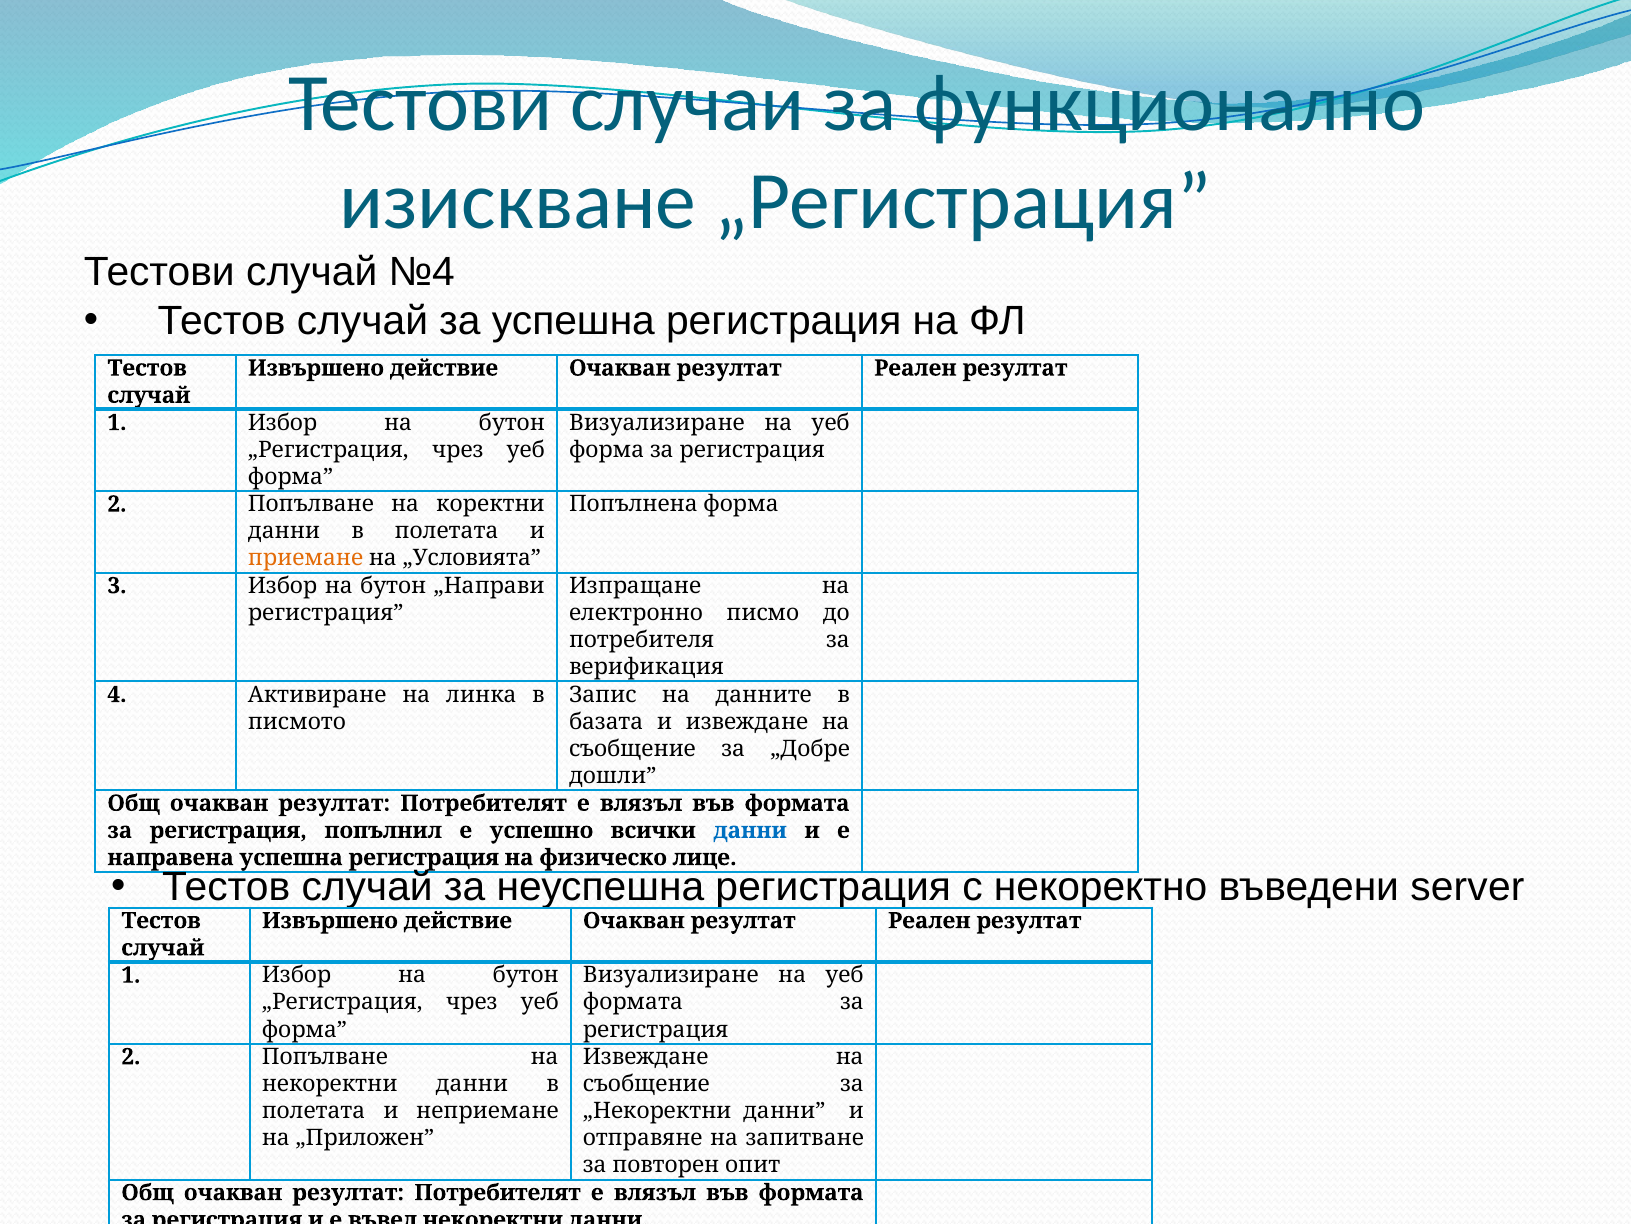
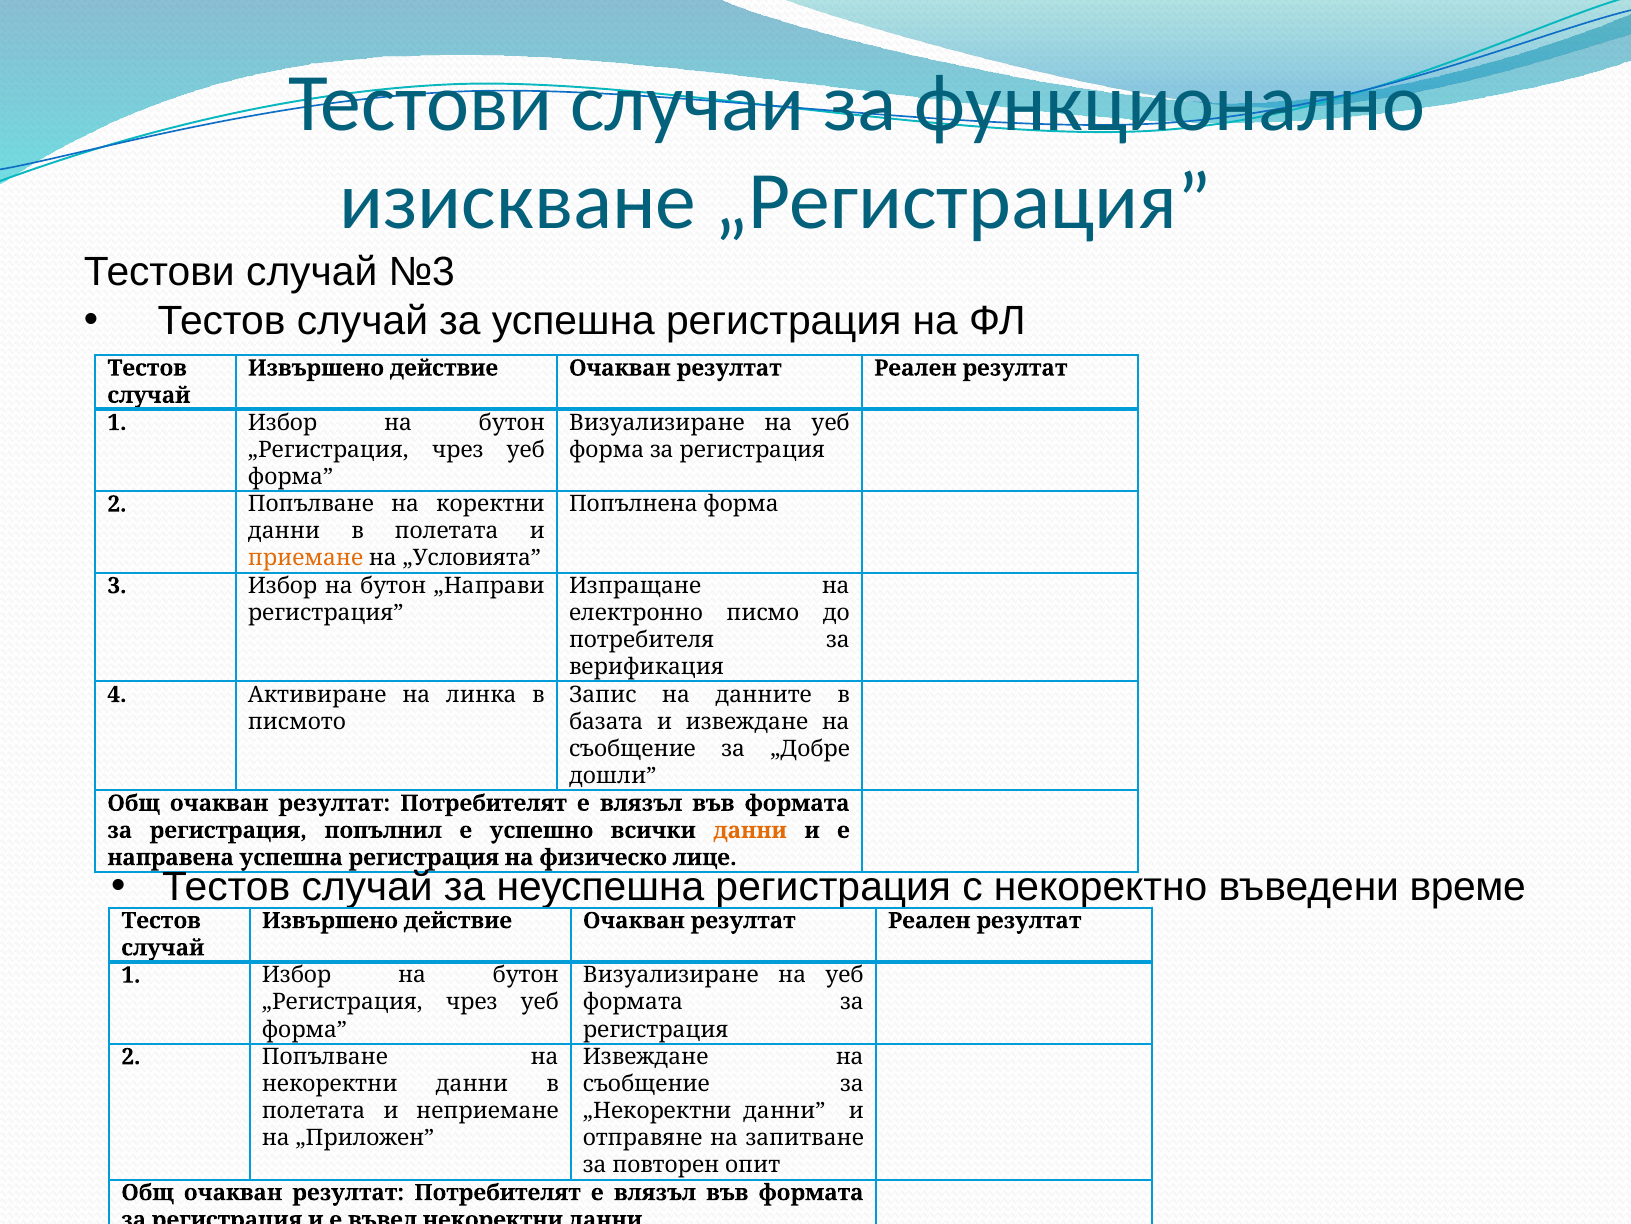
№4: №4 -> №3
данни at (750, 830) colour: blue -> orange
server: server -> време
